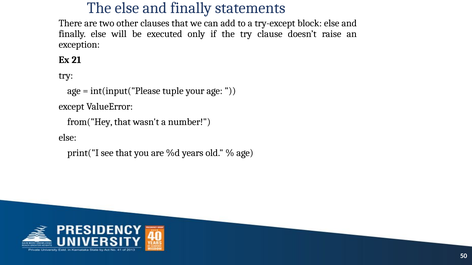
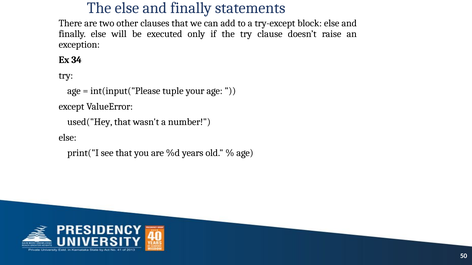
21: 21 -> 34
from("Hey: from("Hey -> used("Hey
